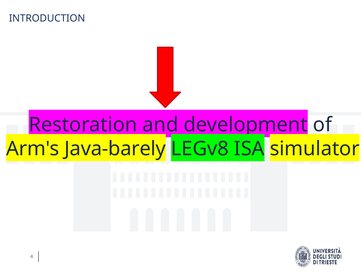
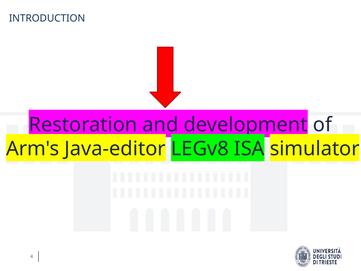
Java-barely: Java-barely -> Java-editor
